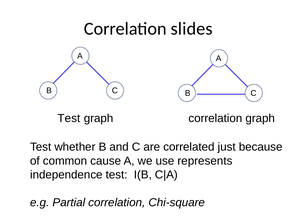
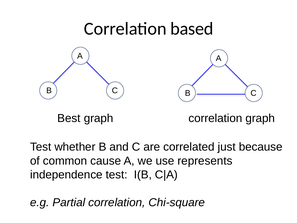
slides: slides -> based
Test at (69, 118): Test -> Best
